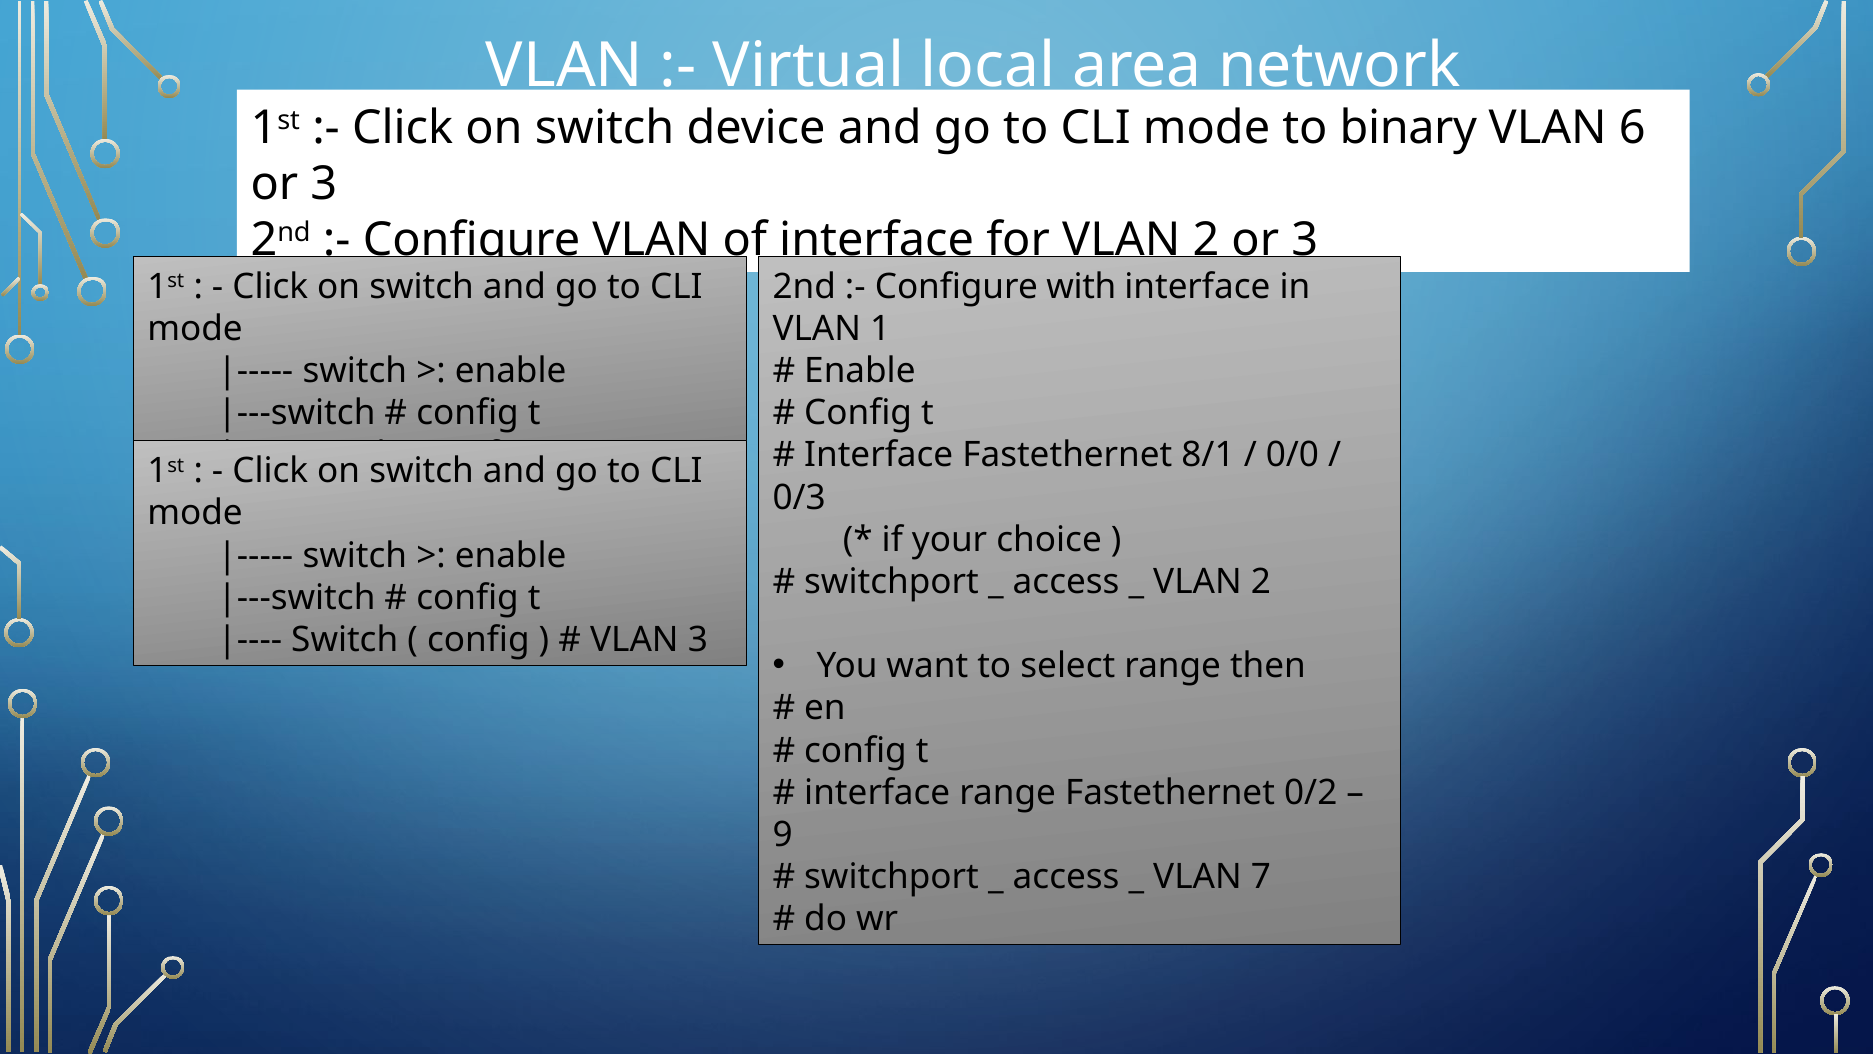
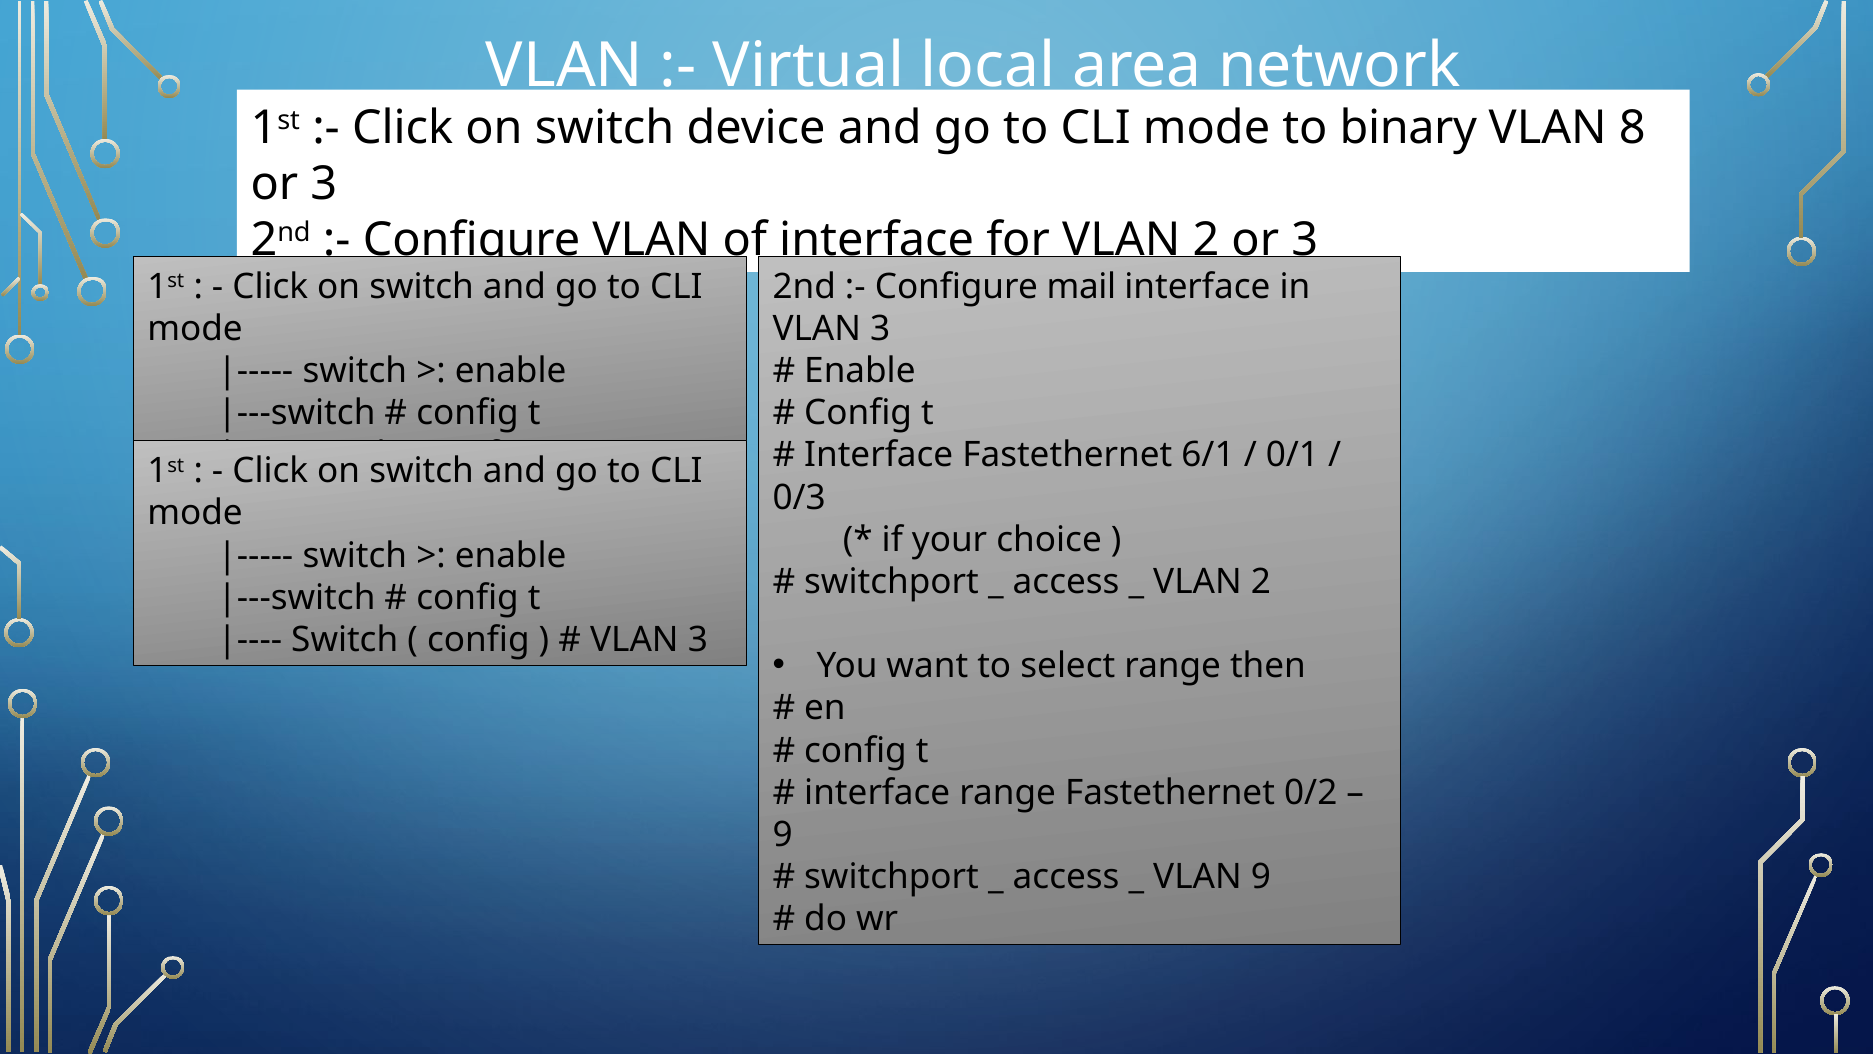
6: 6 -> 8
with: with -> mail
1 at (880, 329): 1 -> 3
8/1: 8/1 -> 6/1
0/0: 0/0 -> 0/1
VLAN 7: 7 -> 9
